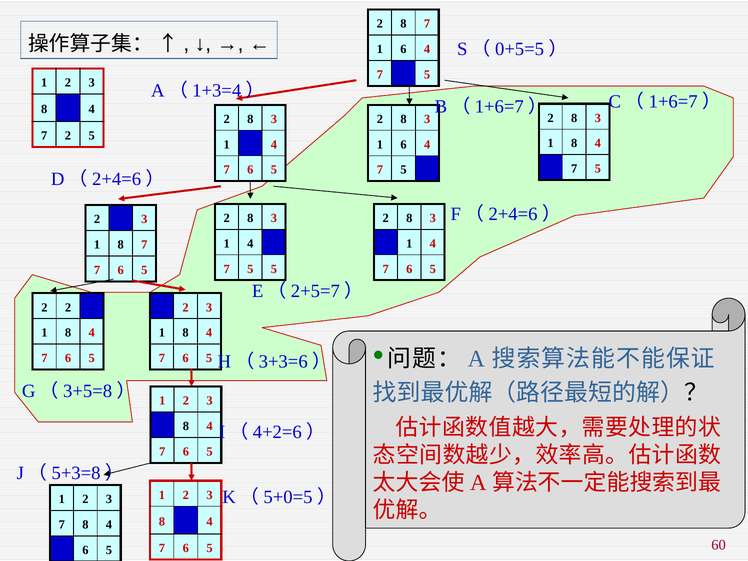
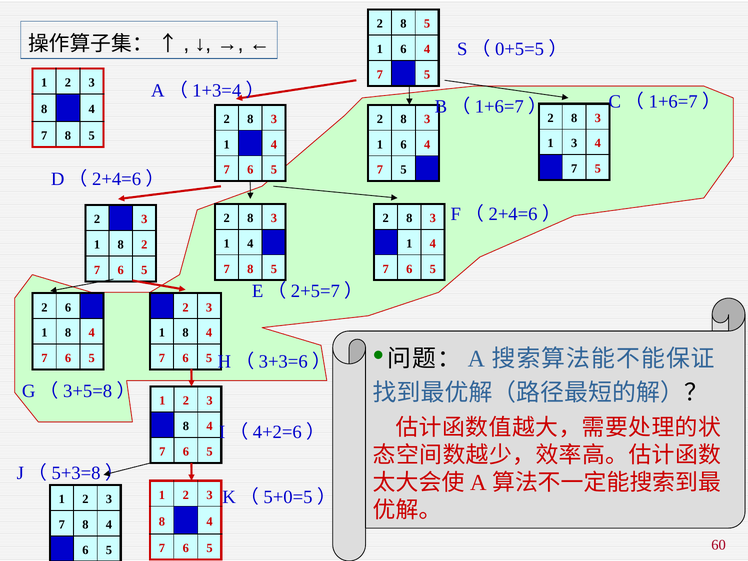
2 8 7: 7 -> 5
2 at (68, 136): 2 -> 8
8 at (574, 143): 8 -> 3
1 8 7: 7 -> 2
5 at (250, 269): 5 -> 8
2 2: 2 -> 6
